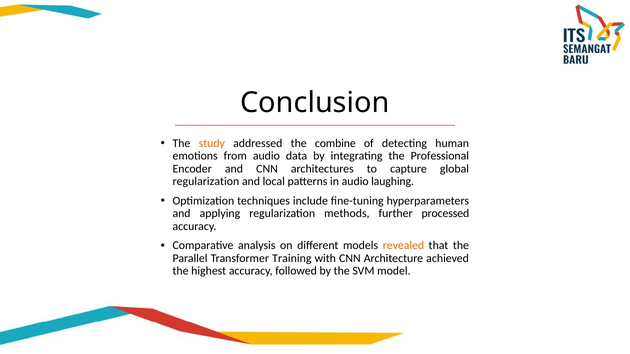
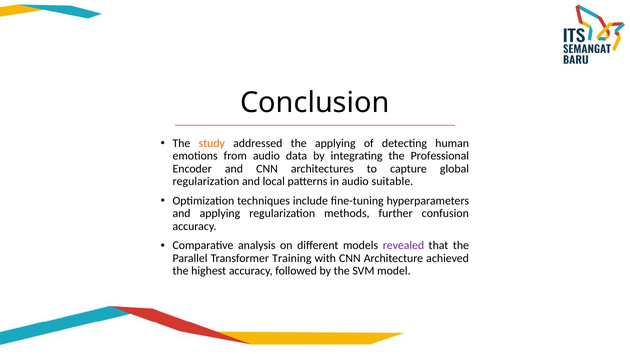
the combine: combine -> applying
laughing: laughing -> suitable
processed: processed -> confusion
revealed colour: orange -> purple
